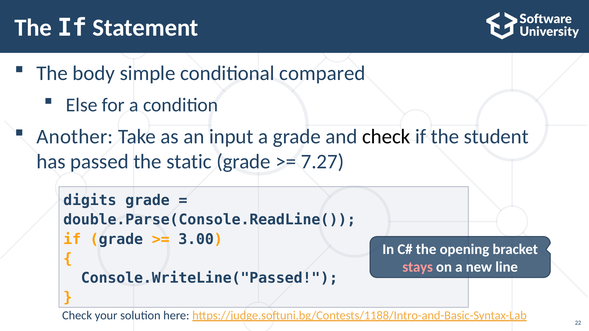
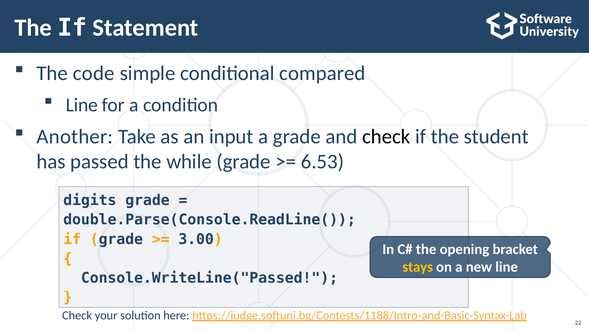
body: body -> code
Else at (82, 105): Else -> Line
static: static -> while
7.27: 7.27 -> 6.53
stays colour: pink -> yellow
